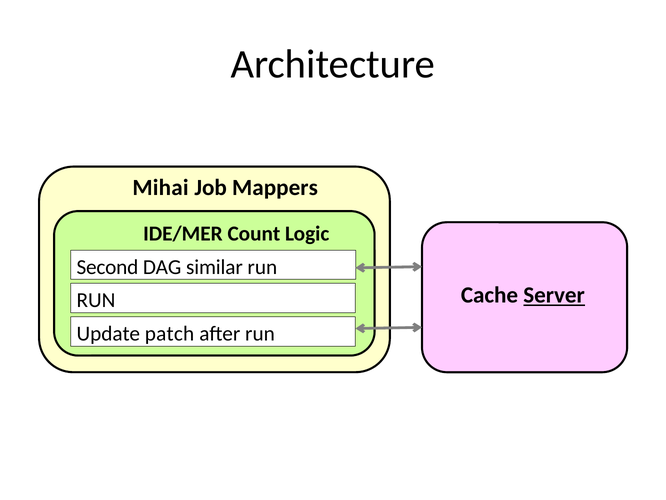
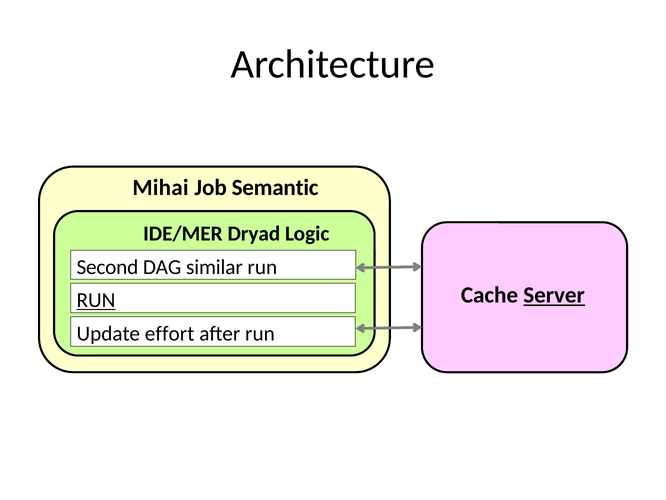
Mappers: Mappers -> Semantic
Count: Count -> Dryad
RUN at (96, 300) underline: none -> present
patch: patch -> effort
